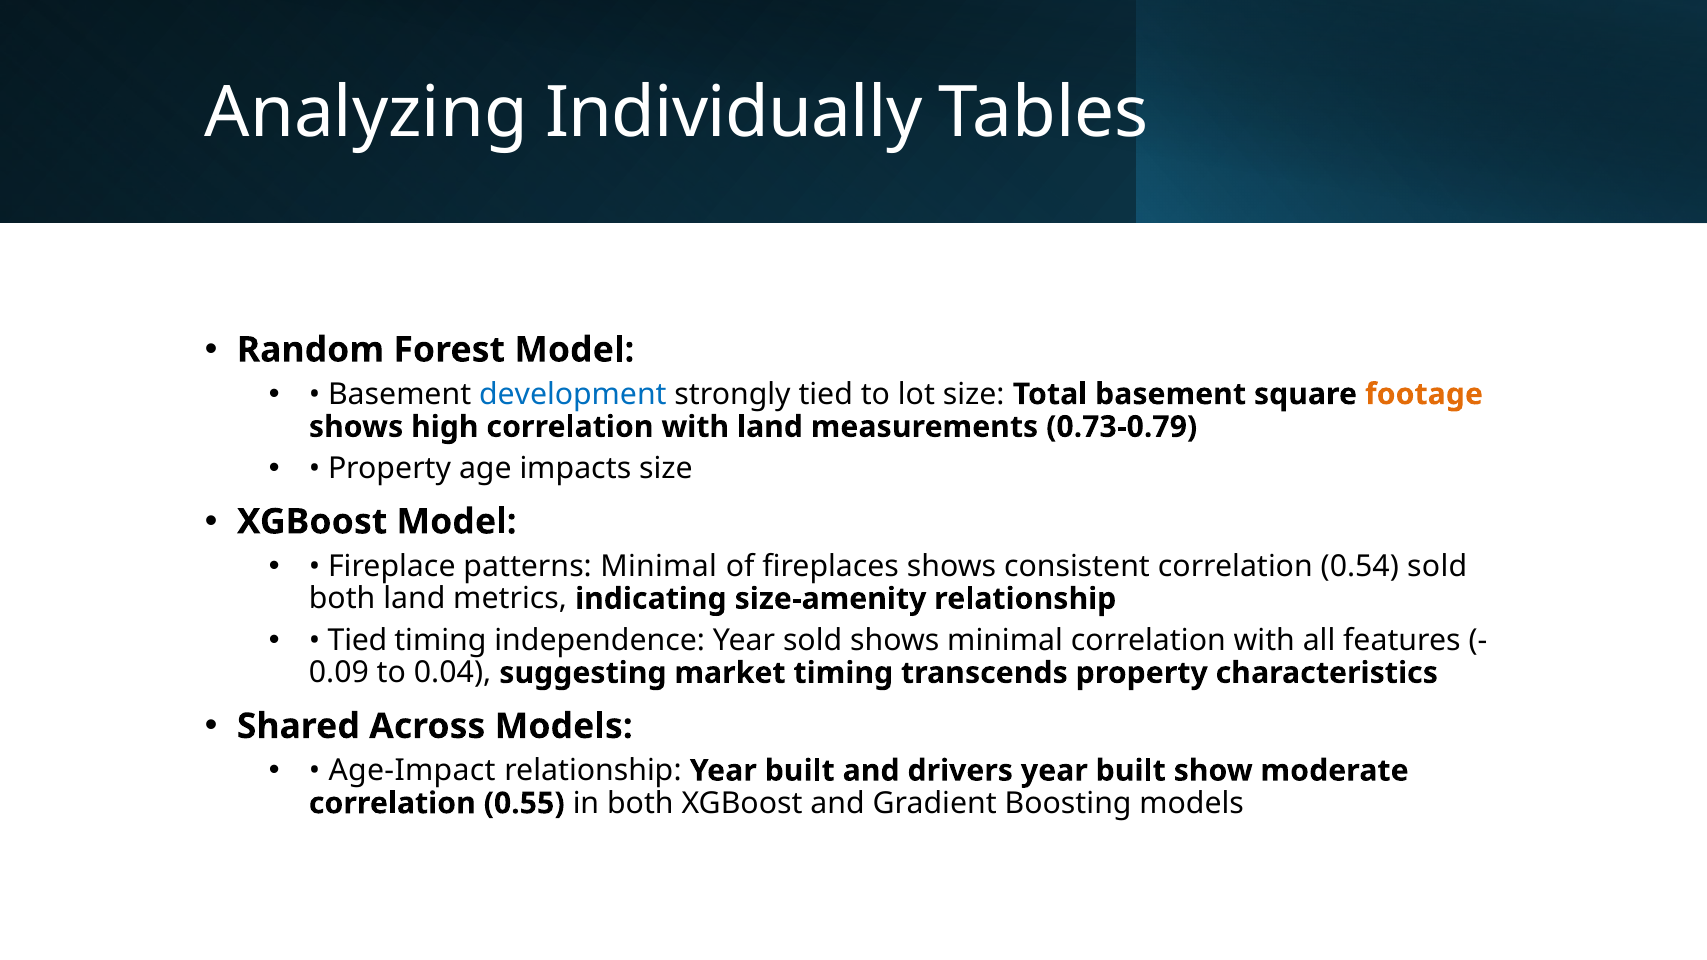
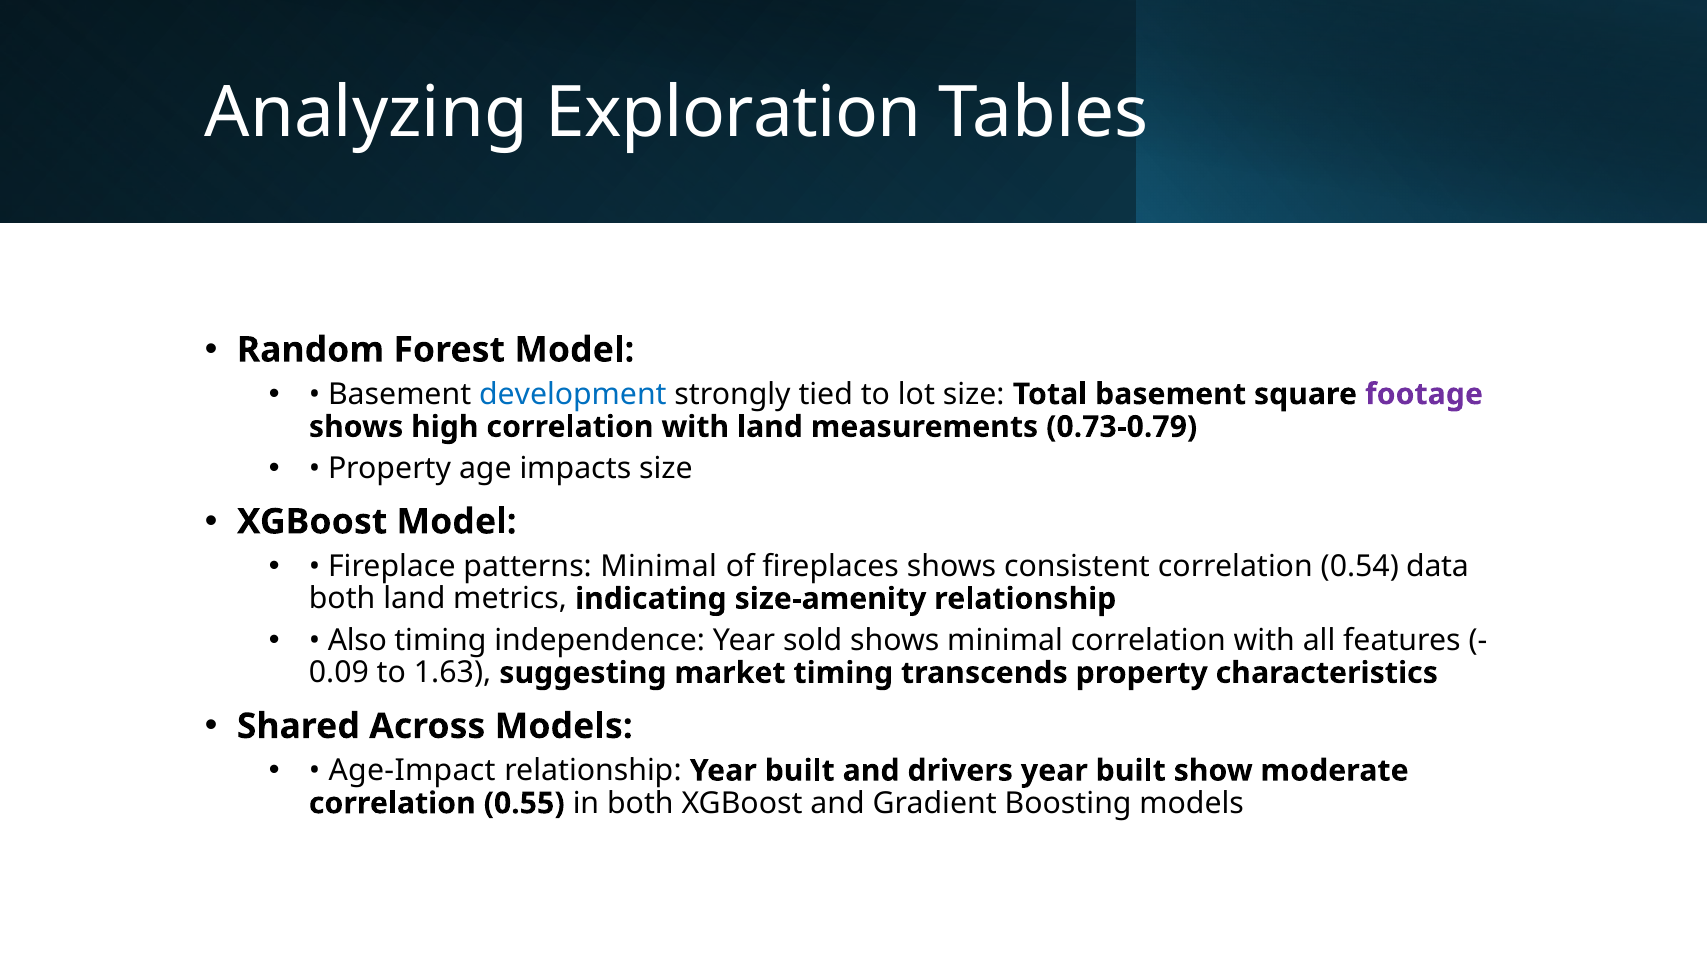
Individually: Individually -> Exploration
footage colour: orange -> purple
0.54 sold: sold -> data
Tied at (357, 640): Tied -> Also
0.04: 0.04 -> 1.63
